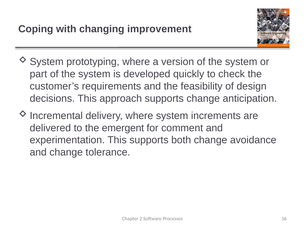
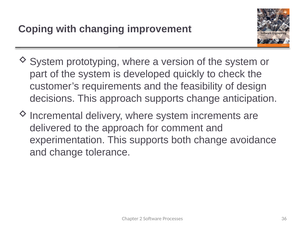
the emergent: emergent -> approach
